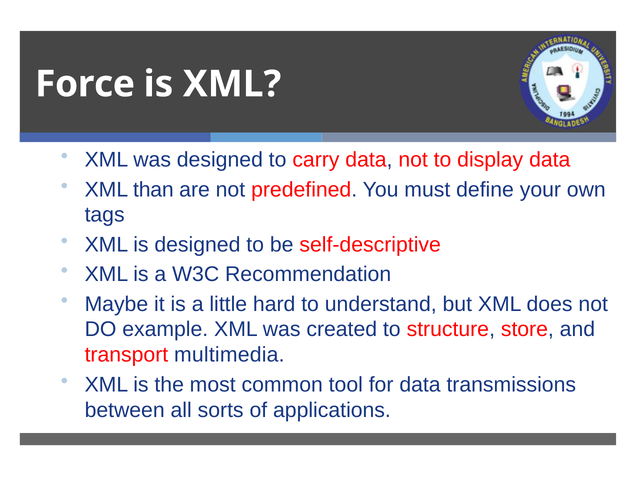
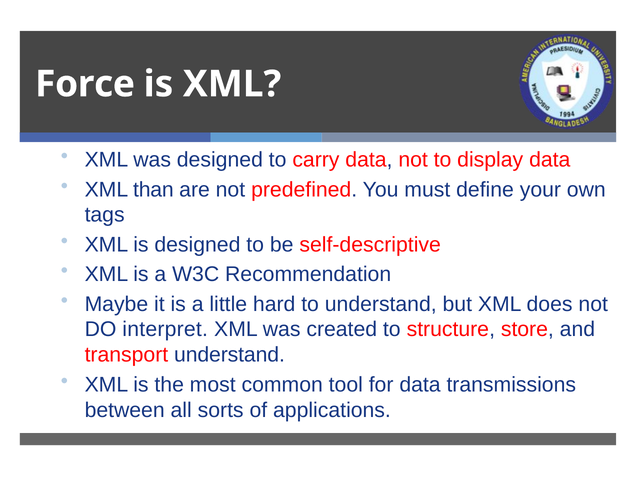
example: example -> interpret
transport multimedia: multimedia -> understand
